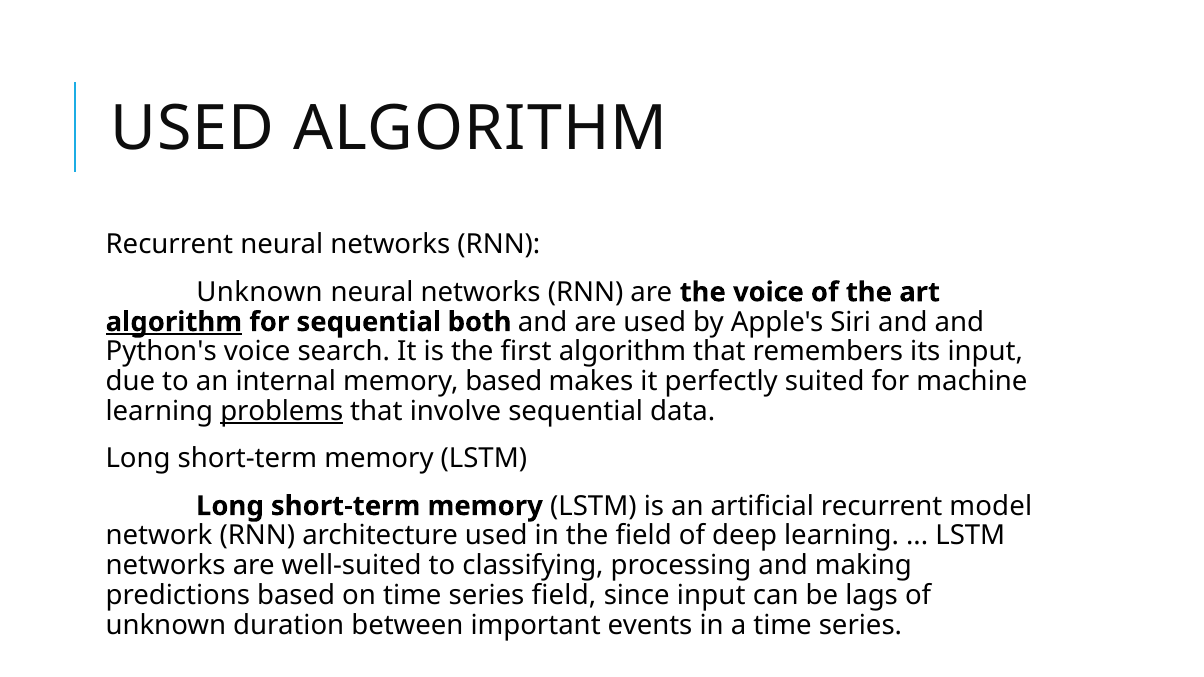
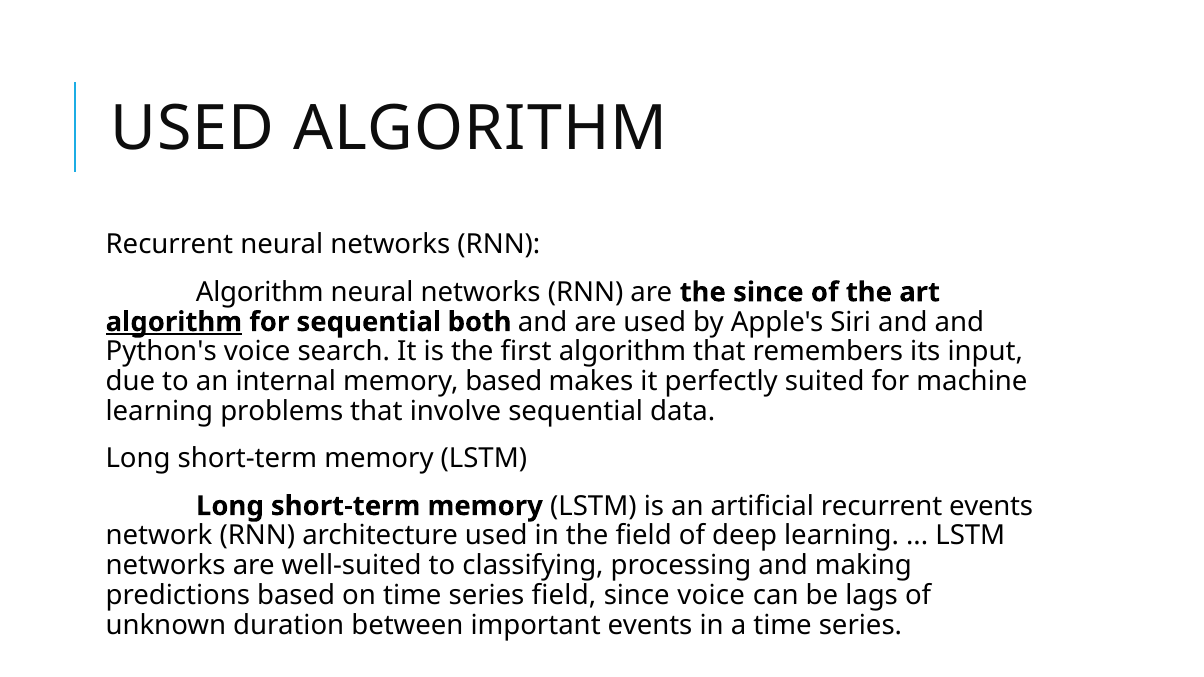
Unknown at (260, 292): Unknown -> Algorithm
the voice: voice -> since
problems underline: present -> none
recurrent model: model -> events
since input: input -> voice
